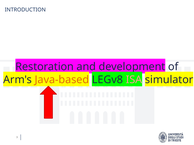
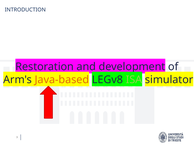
ISA colour: pink -> light green
